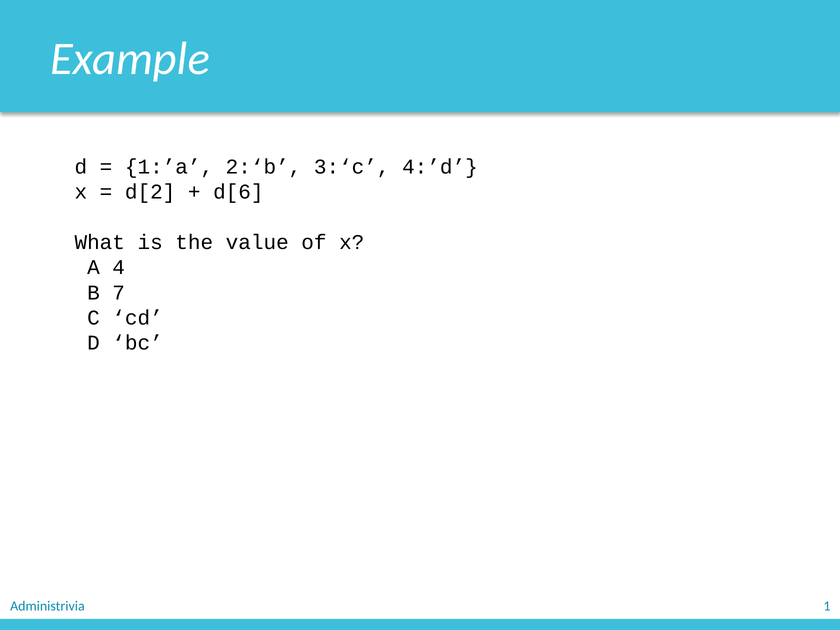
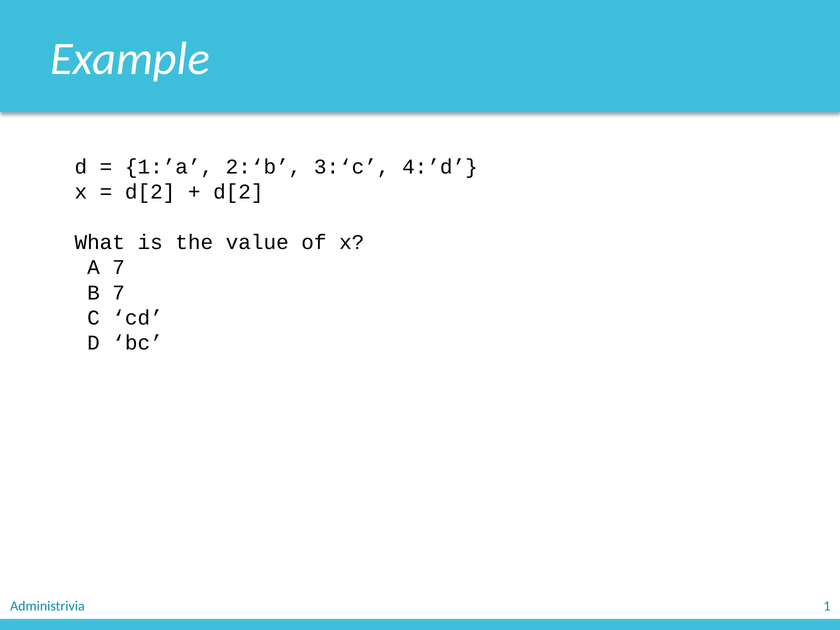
d[6 at (238, 192): d[6 -> d[2
A 4: 4 -> 7
